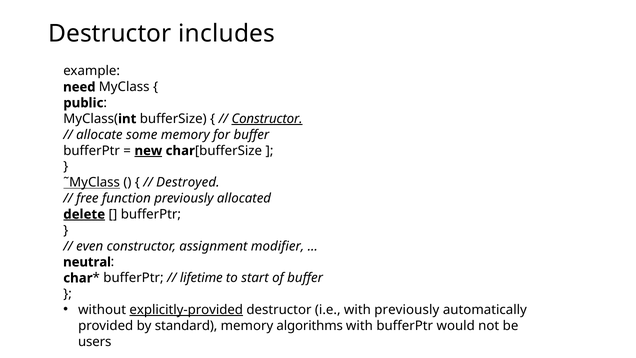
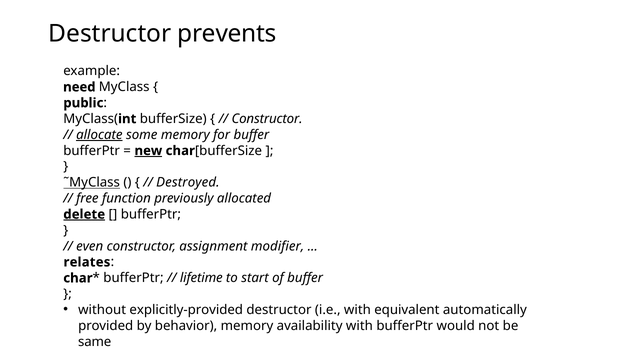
includes: includes -> prevents
Constructor at (267, 119) underline: present -> none
allocate underline: none -> present
neutral: neutral -> relates
explicitly-provided underline: present -> none
with previously: previously -> equivalent
standard: standard -> behavior
algorithms: algorithms -> availability
users: users -> same
